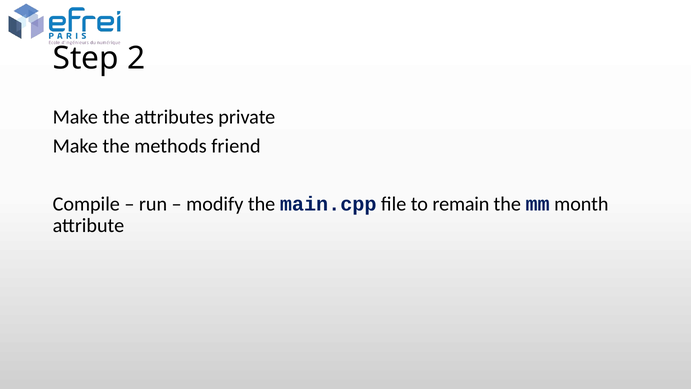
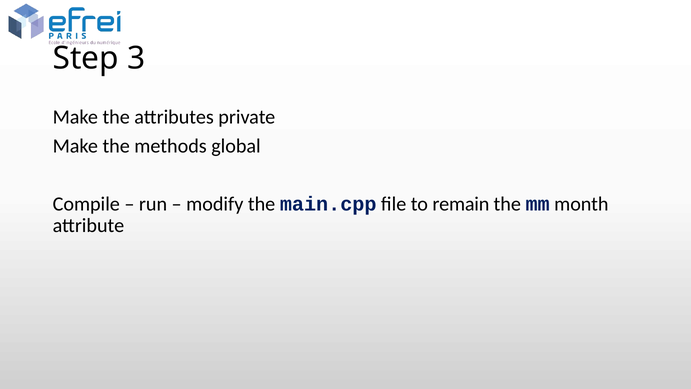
2: 2 -> 3
friend: friend -> global
